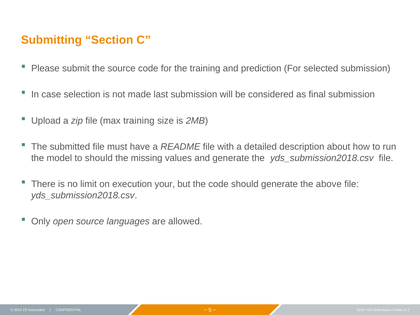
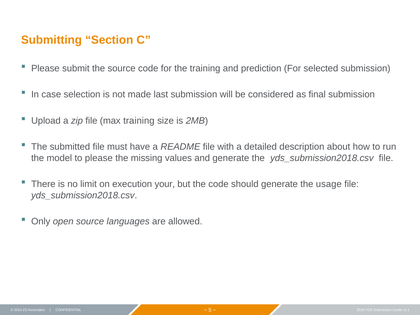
to should: should -> please
above: above -> usage
